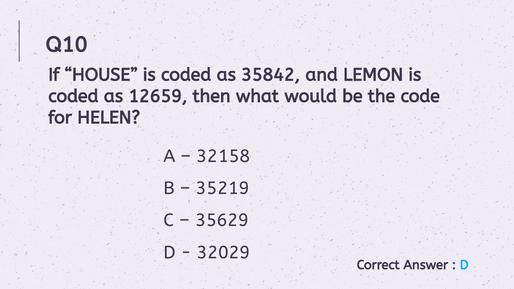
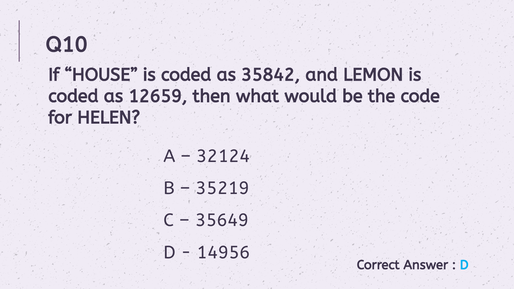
32158: 32158 -> 32124
35629: 35629 -> 35649
32029: 32029 -> 14956
